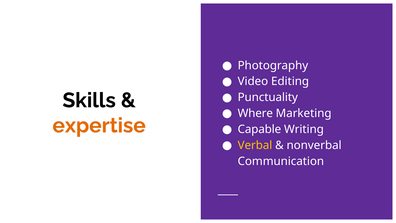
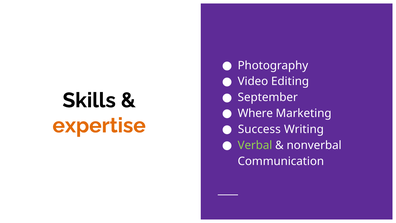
Punctuality: Punctuality -> September
Capable: Capable -> Success
Verbal colour: yellow -> light green
